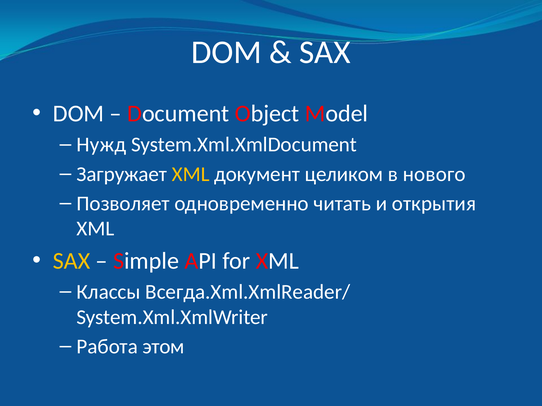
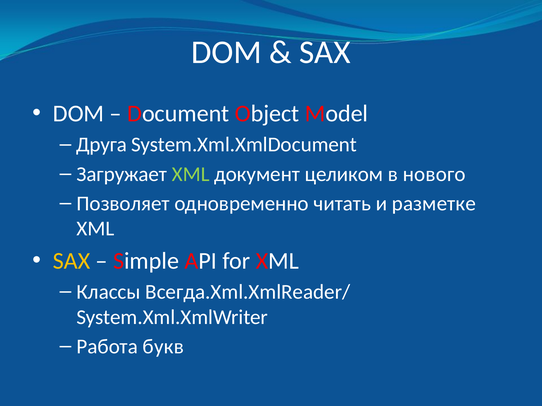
Нужд: Нужд -> Друга
XML at (191, 174) colour: yellow -> light green
открытия: открытия -> разметке
этом: этом -> букв
